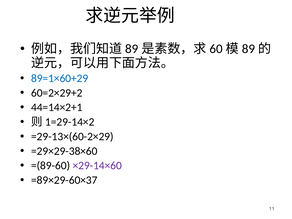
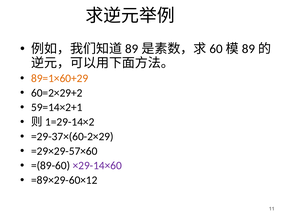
89=1×60+29 colour: blue -> orange
44=14×2+1: 44=14×2+1 -> 59=14×2+1
=29-13×(60-2×29: =29-13×(60-2×29 -> =29-37×(60-2×29
=29×29-38×60: =29×29-38×60 -> =29×29-57×60
=89×29-60×37: =89×29-60×37 -> =89×29-60×12
